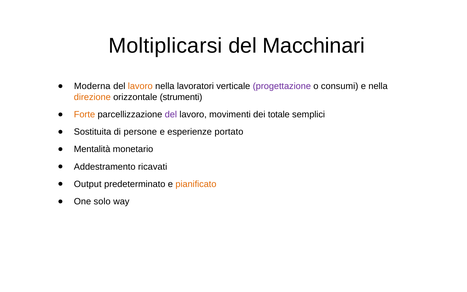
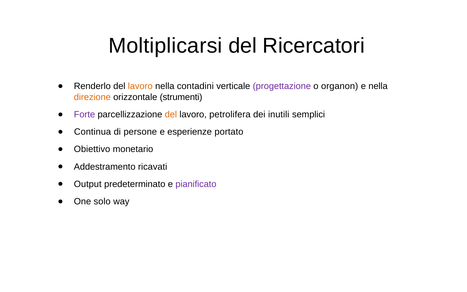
Macchinari: Macchinari -> Ricercatori
Moderna: Moderna -> Renderlo
lavoratori: lavoratori -> contadini
consumi: consumi -> organon
Forte colour: orange -> purple
del at (171, 114) colour: purple -> orange
movimenti: movimenti -> petrolifera
totale: totale -> inutili
Sostituita: Sostituita -> Continua
Mentalità: Mentalità -> Obiettivo
pianificato colour: orange -> purple
